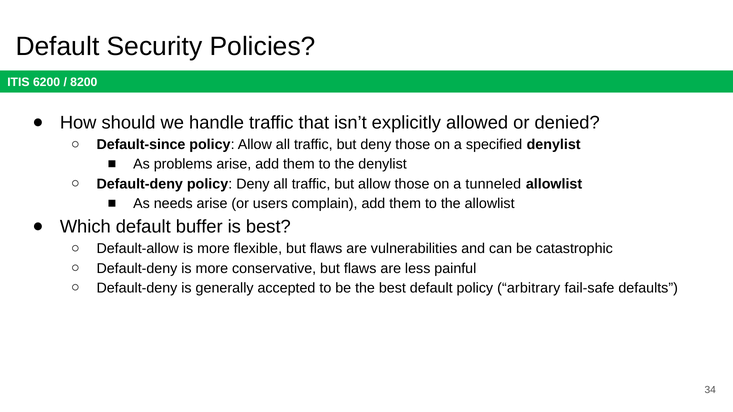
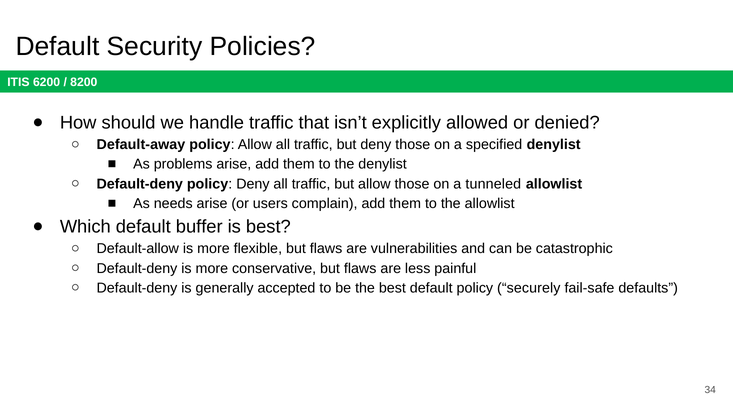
Default-since: Default-since -> Default-away
arbitrary: arbitrary -> securely
